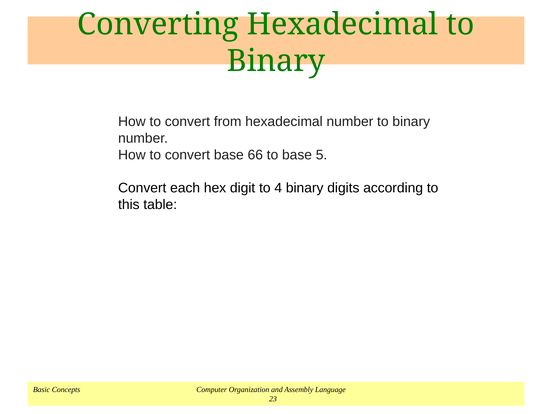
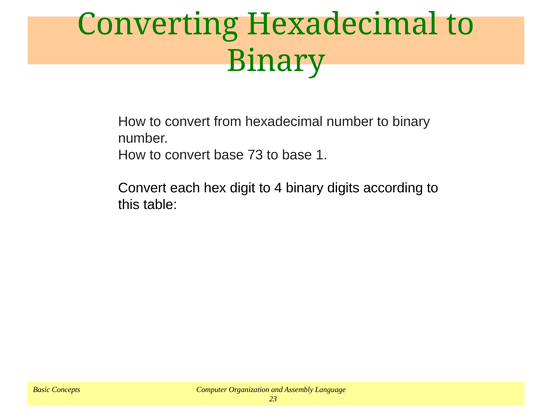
66: 66 -> 73
5: 5 -> 1
